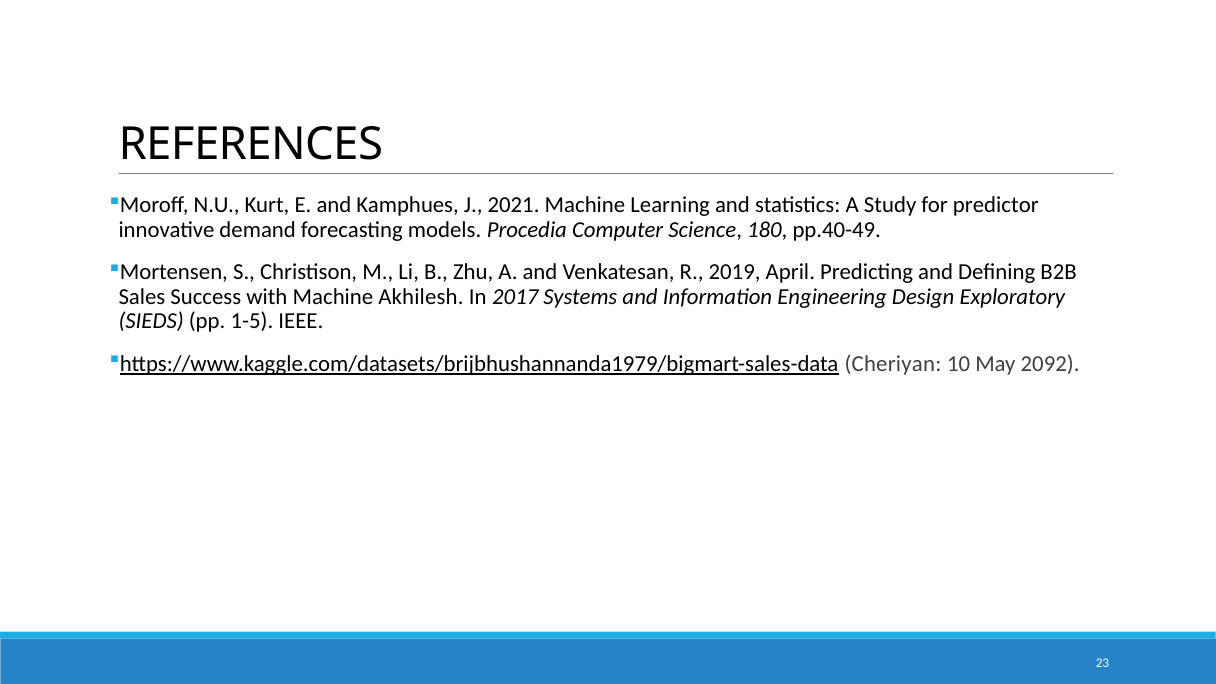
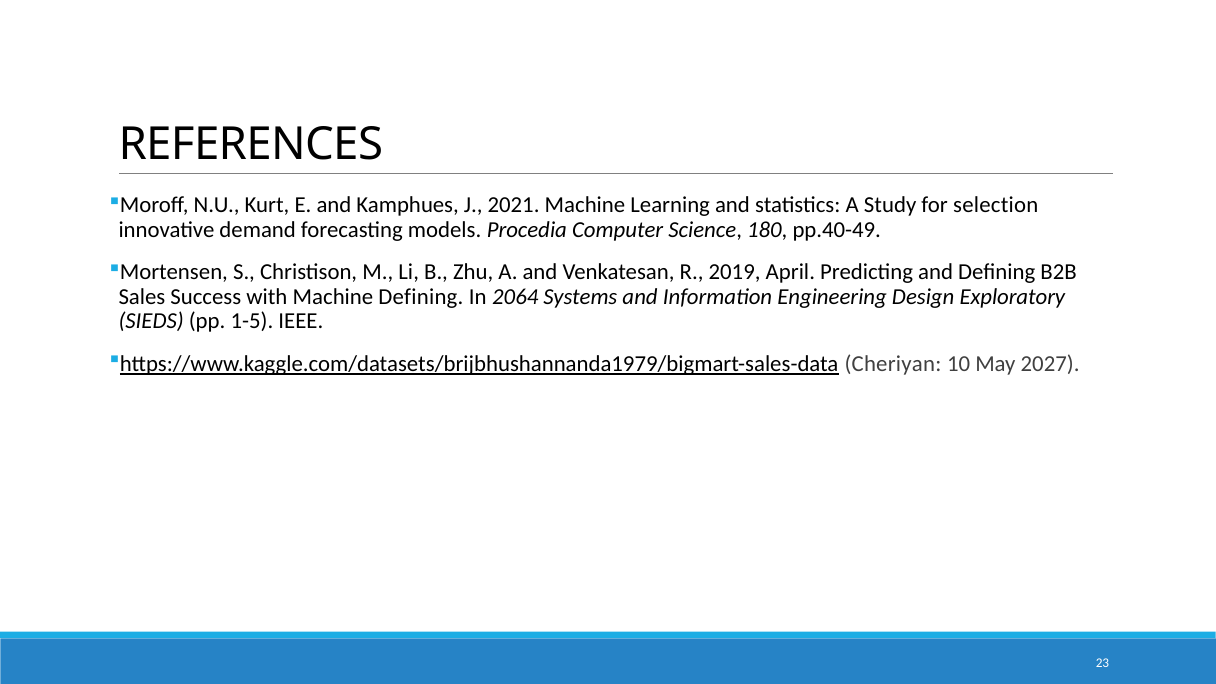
predictor: predictor -> selection
Machine Akhilesh: Akhilesh -> Defining
2017: 2017 -> 2064
2092: 2092 -> 2027
